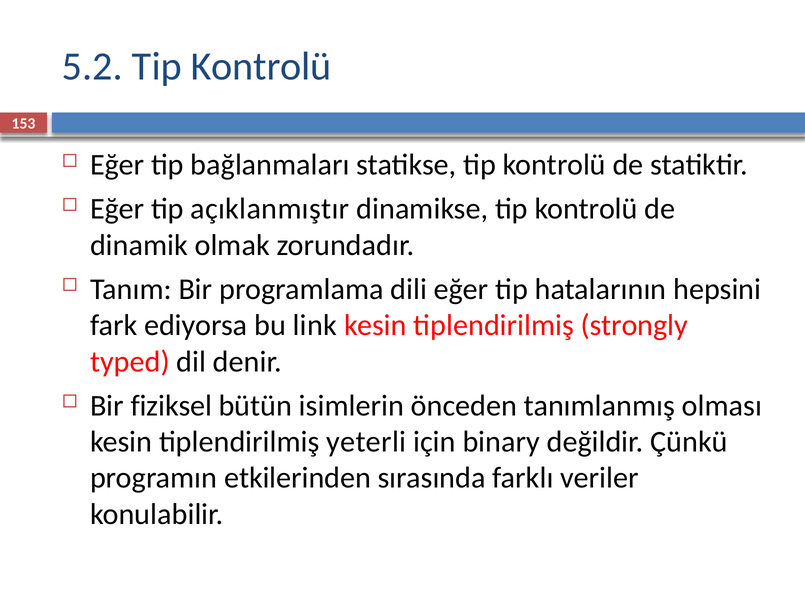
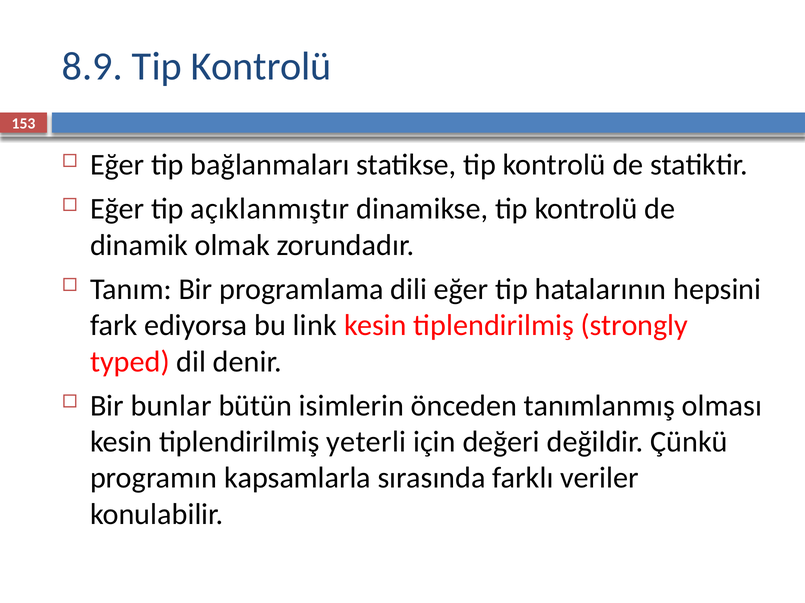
5.2: 5.2 -> 8.9
fiziksel: fiziksel -> bunlar
binary: binary -> değeri
etkilerinden: etkilerinden -> kapsamlarla
